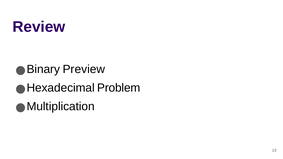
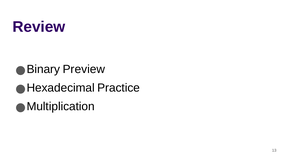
Problem: Problem -> Practice
